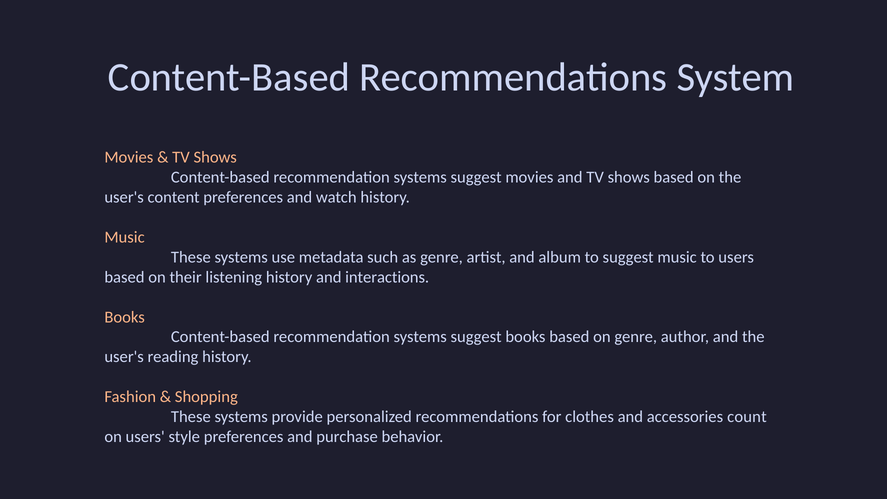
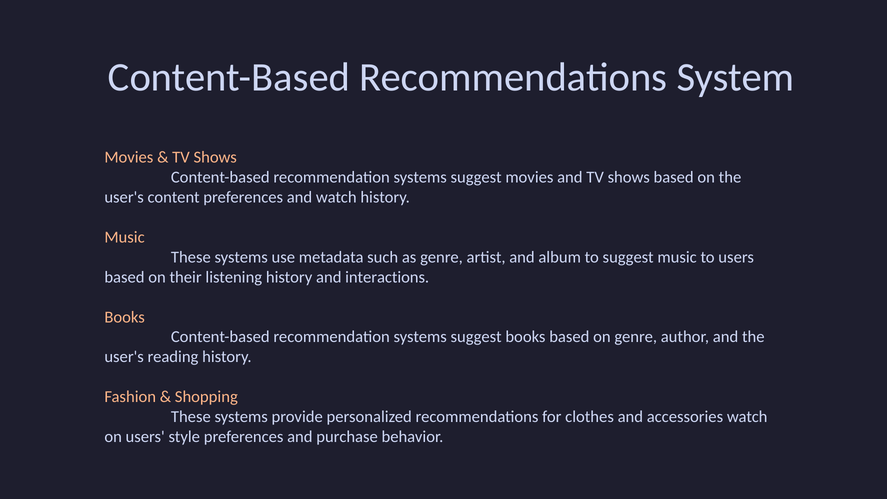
accessories count: count -> watch
